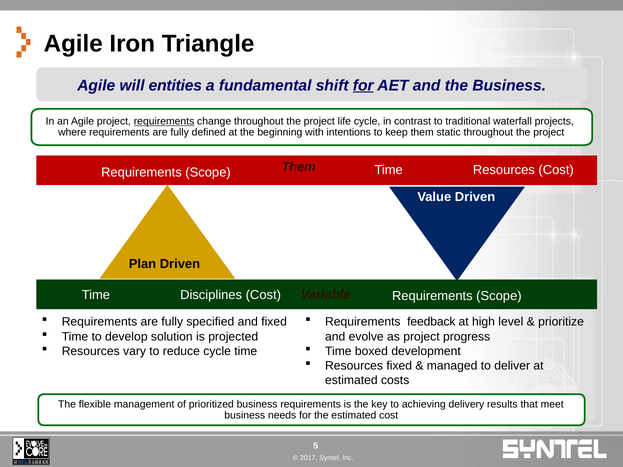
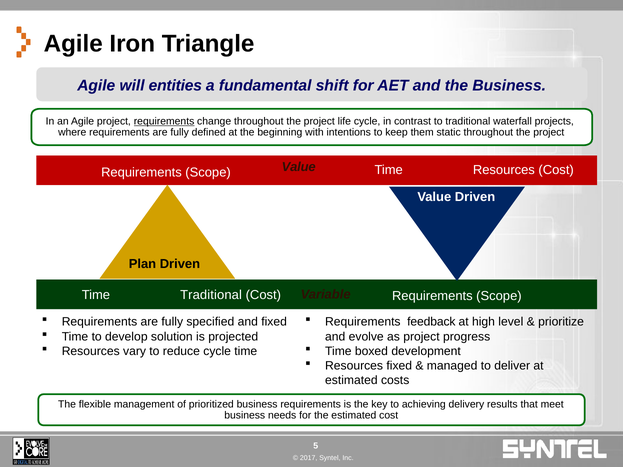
for at (363, 85) underline: present -> none
Them at (299, 167): Them -> Value
Time Disciplines: Disciplines -> Traditional
